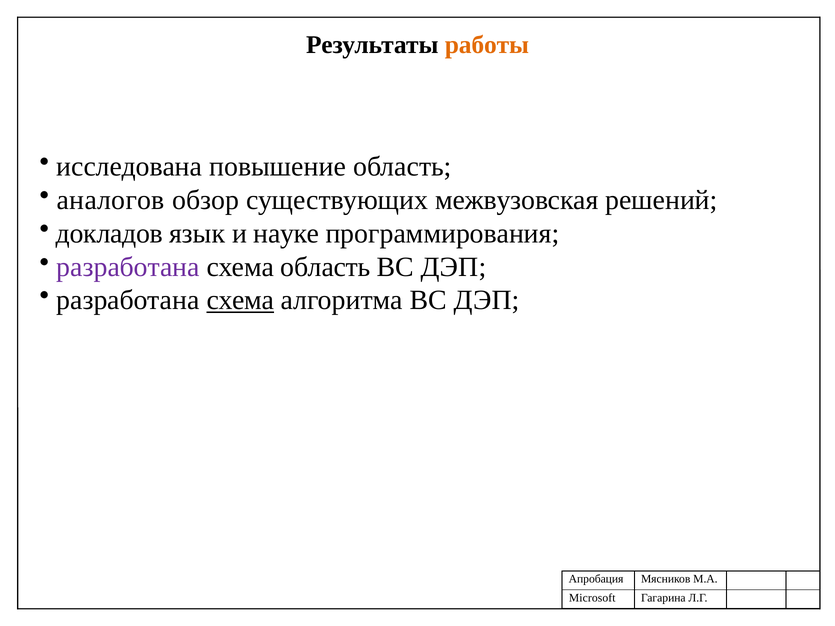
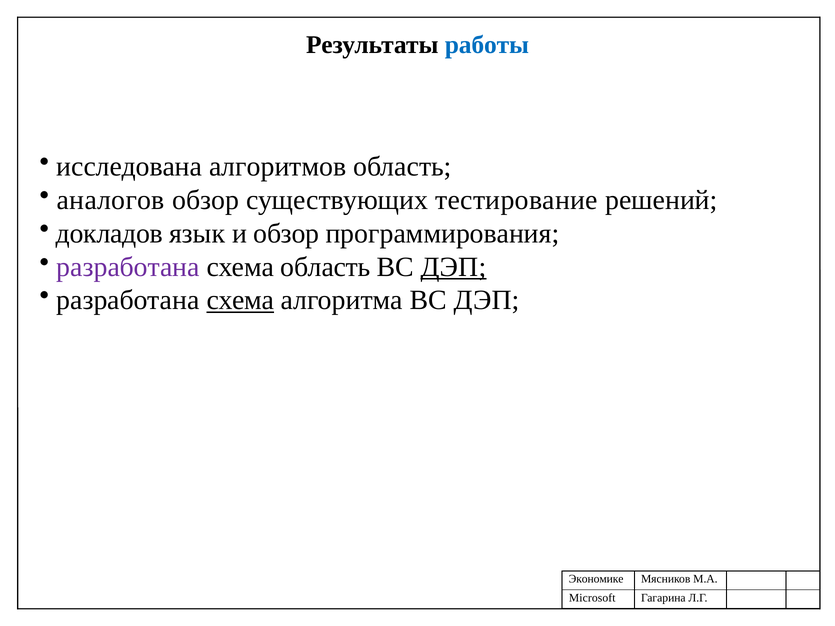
работы colour: orange -> blue
повышение: повышение -> алгоритмов
межвузовская: межвузовская -> тестирование
и науке: науке -> обзор
ДЭП at (454, 267) underline: none -> present
Апробация: Апробация -> Экономике
